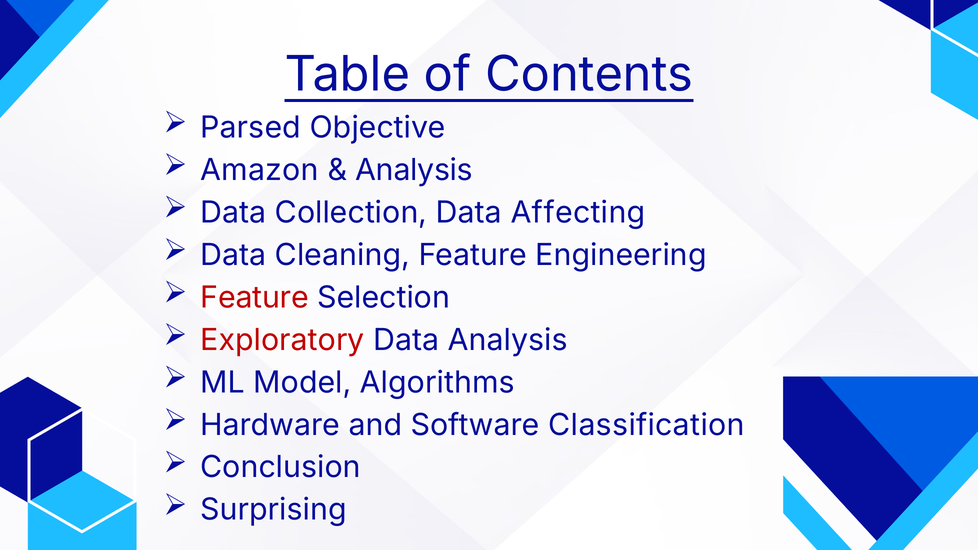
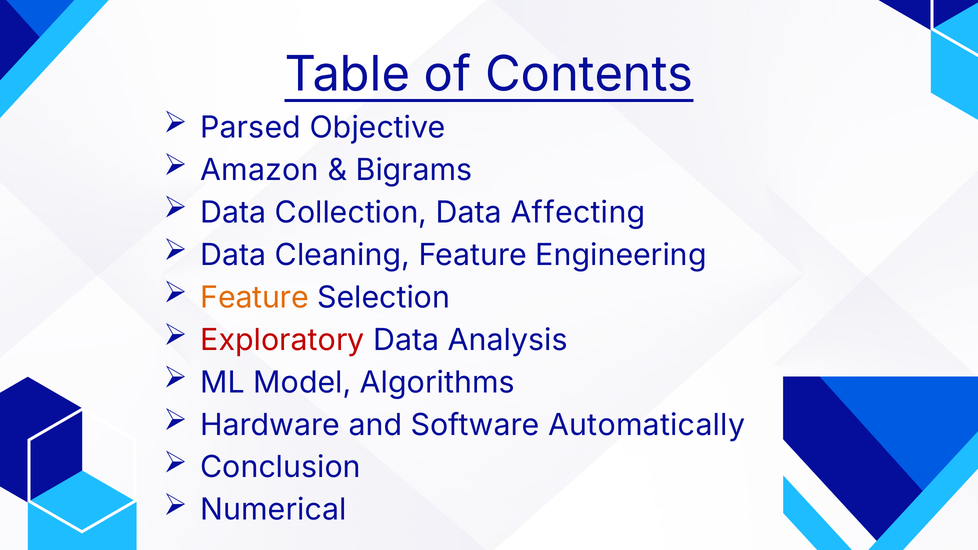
Analysis at (414, 170): Analysis -> Bigrams
Feature at (255, 298) colour: red -> orange
Classification: Classification -> Automatically
Surprising: Surprising -> Numerical
